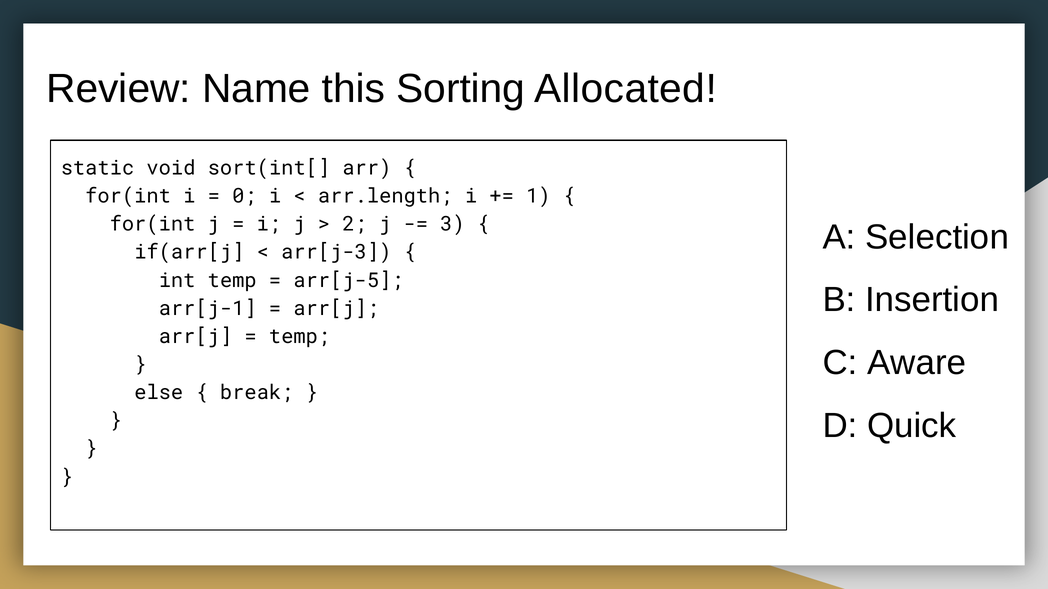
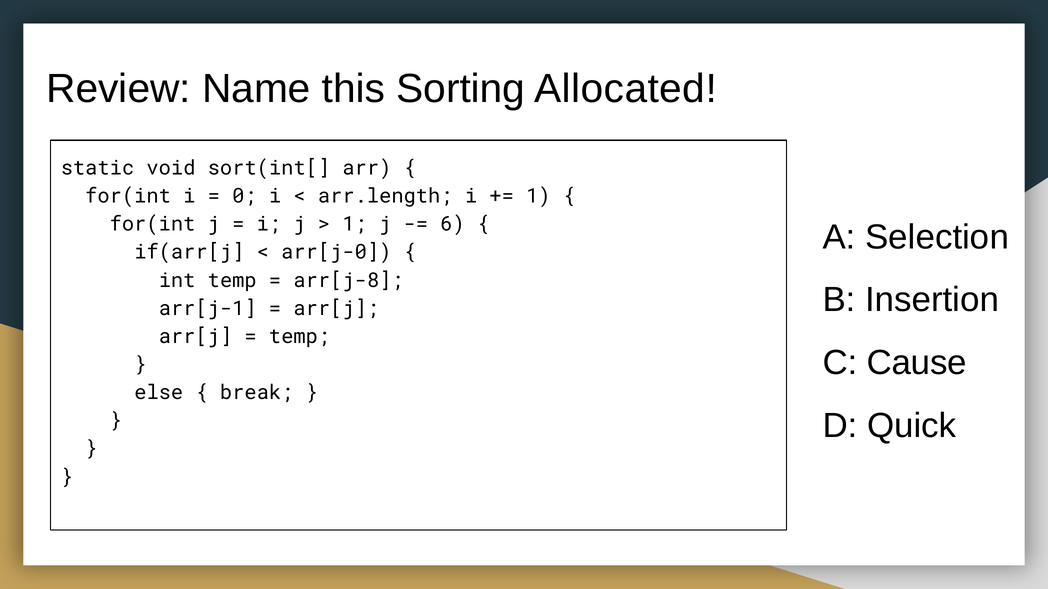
2 at (355, 224): 2 -> 1
3: 3 -> 6
arr[j-3: arr[j-3 -> arr[j-0
arr[j-5: arr[j-5 -> arr[j-8
Aware: Aware -> Cause
